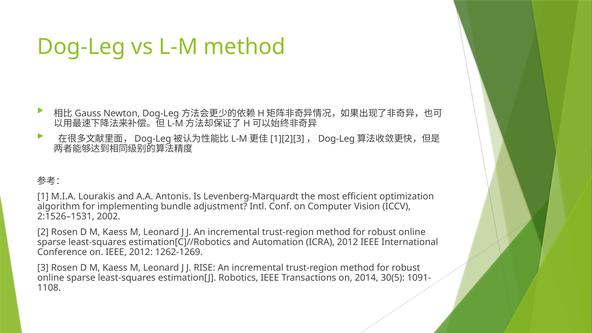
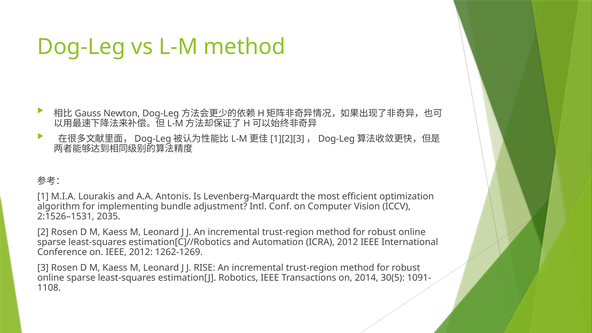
2002: 2002 -> 2035
